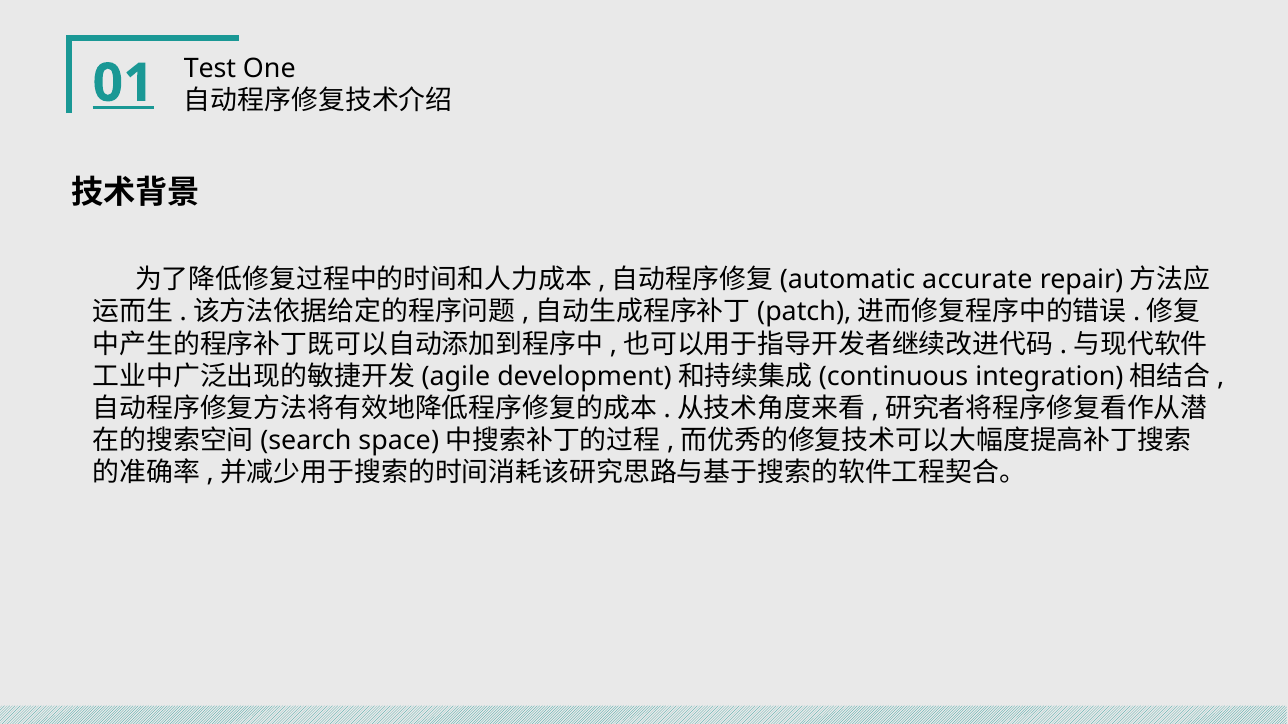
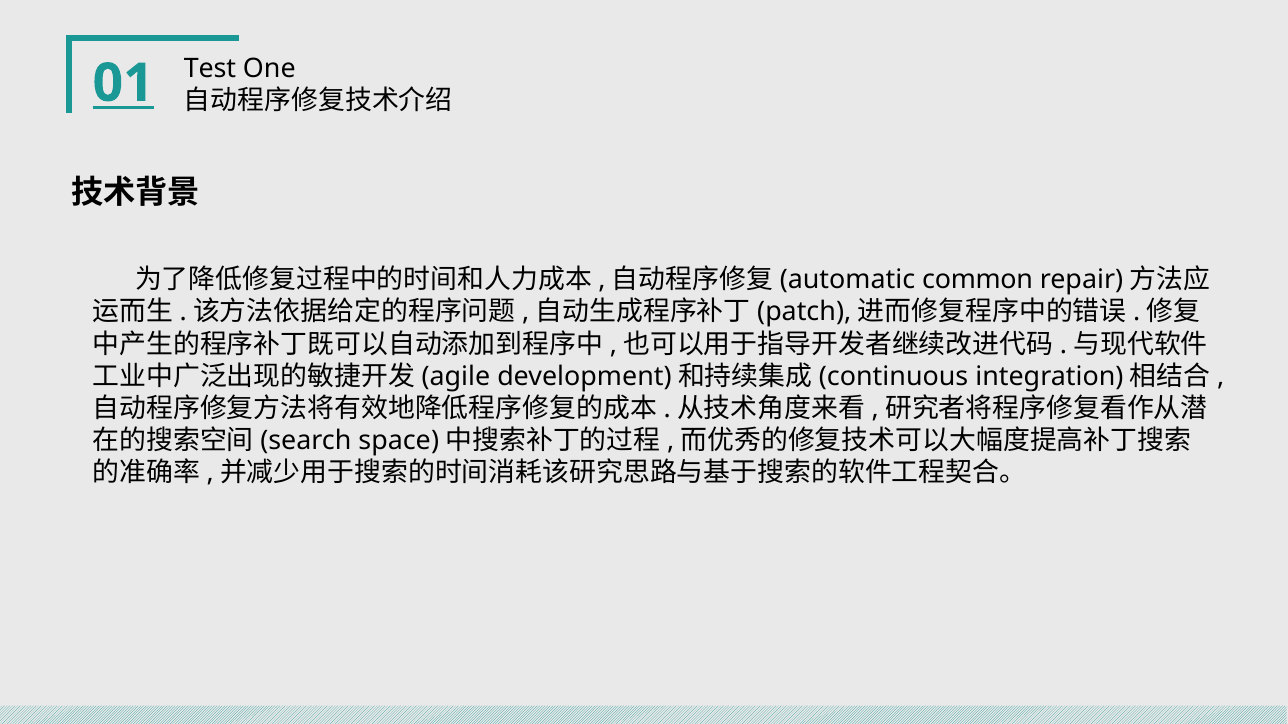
accurate: accurate -> common
